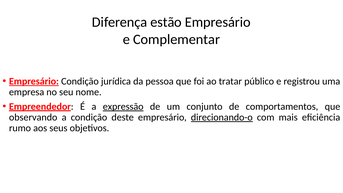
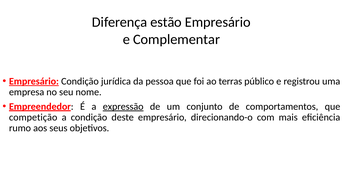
tratar: tratar -> terras
observando: observando -> competição
direcionando-o underline: present -> none
